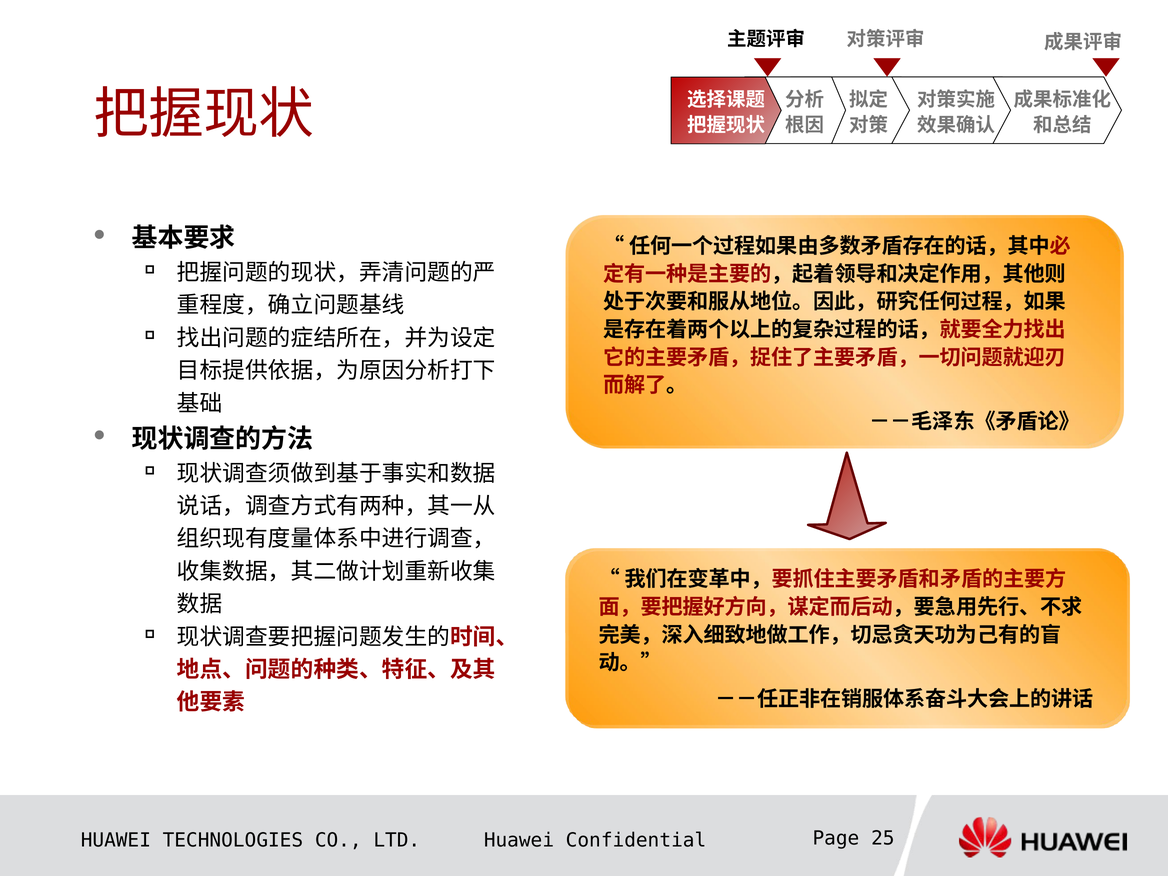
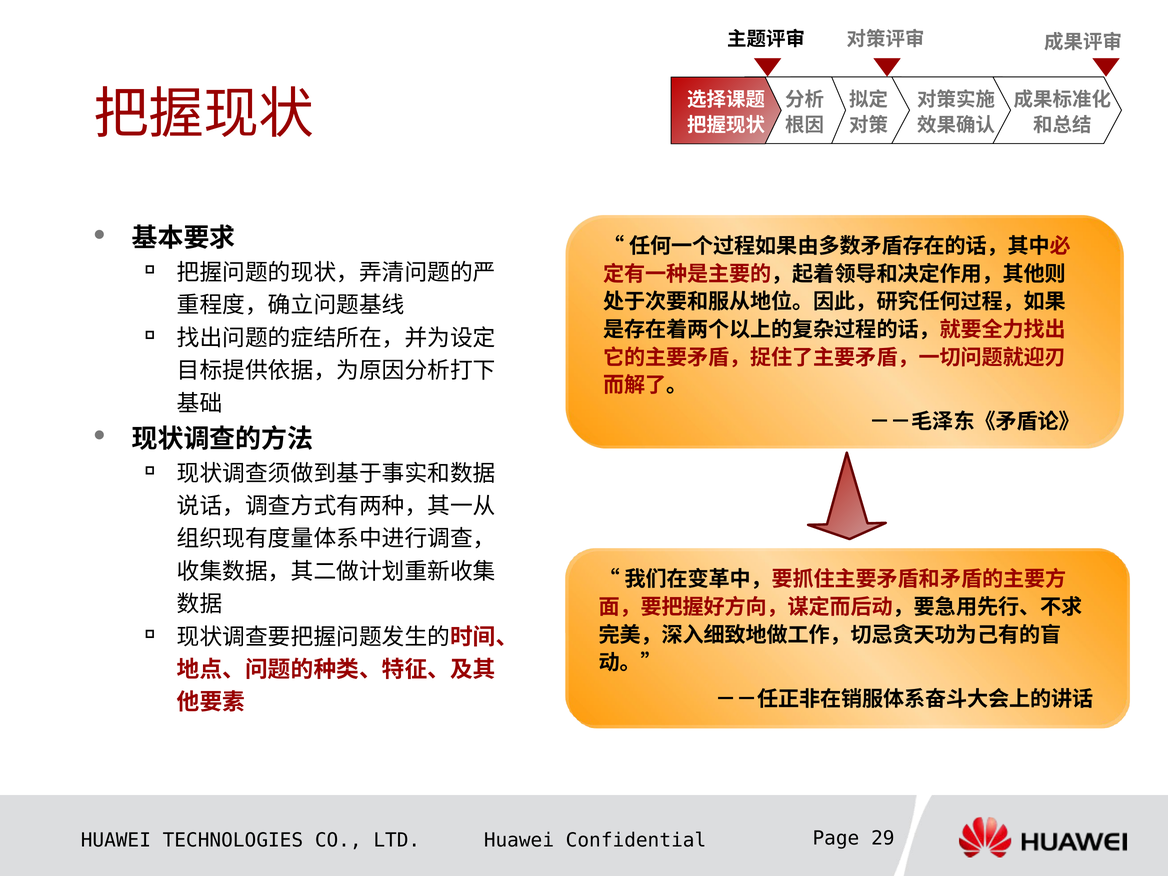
25: 25 -> 29
